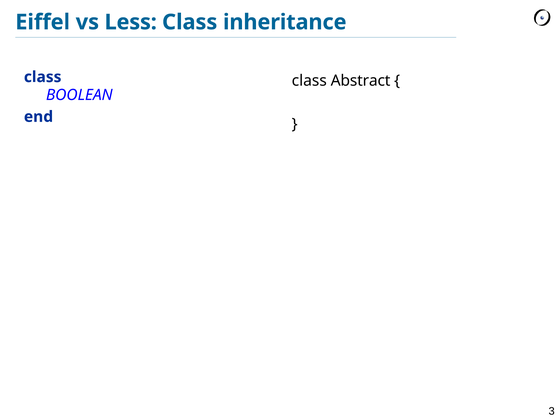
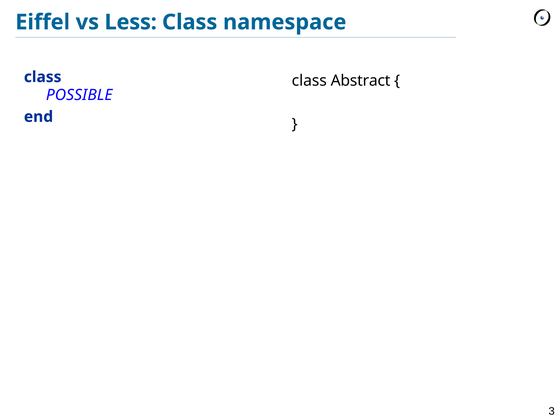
inheritance: inheritance -> namespace
BOOLEAN: BOOLEAN -> POSSIBLE
